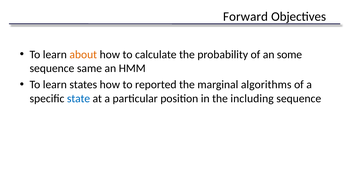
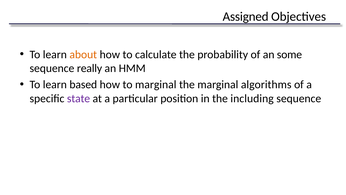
Forward: Forward -> Assigned
same: same -> really
states: states -> based
to reported: reported -> marginal
state colour: blue -> purple
